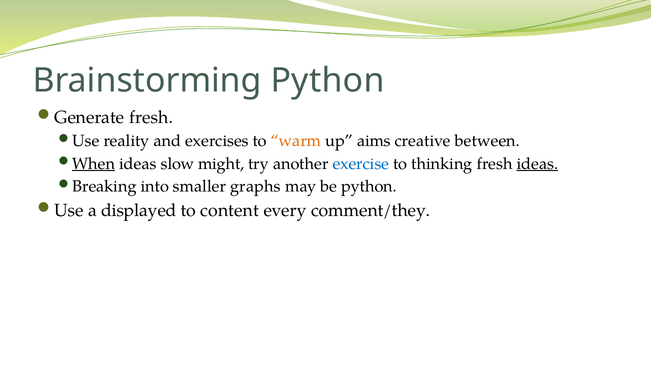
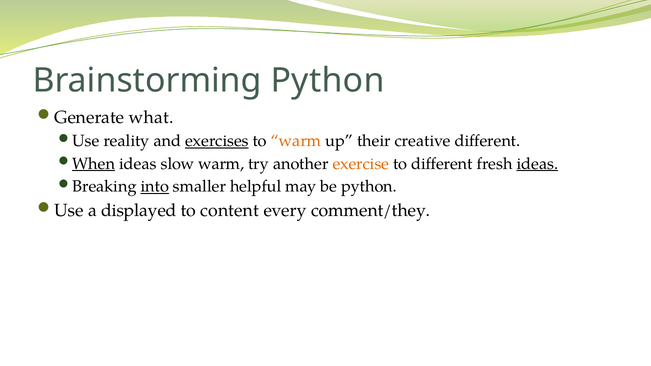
Generate fresh: fresh -> what
exercises underline: none -> present
aims: aims -> their
creative between: between -> different
slow might: might -> warm
exercise colour: blue -> orange
to thinking: thinking -> different
into underline: none -> present
graphs: graphs -> helpful
